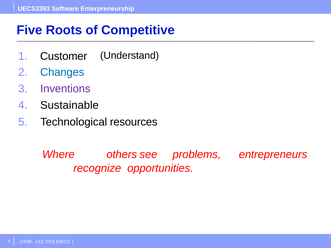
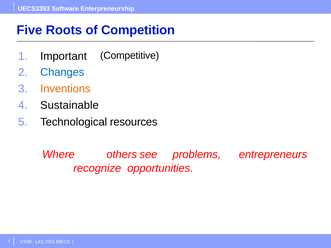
Competitive: Competitive -> Competition
Understand: Understand -> Competitive
Customer: Customer -> Important
Inventions colour: purple -> orange
